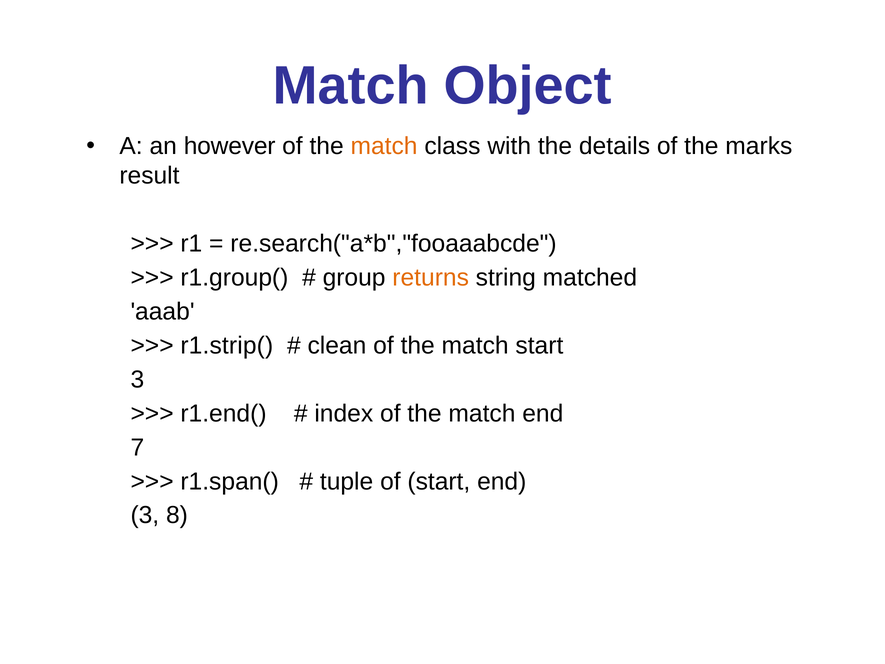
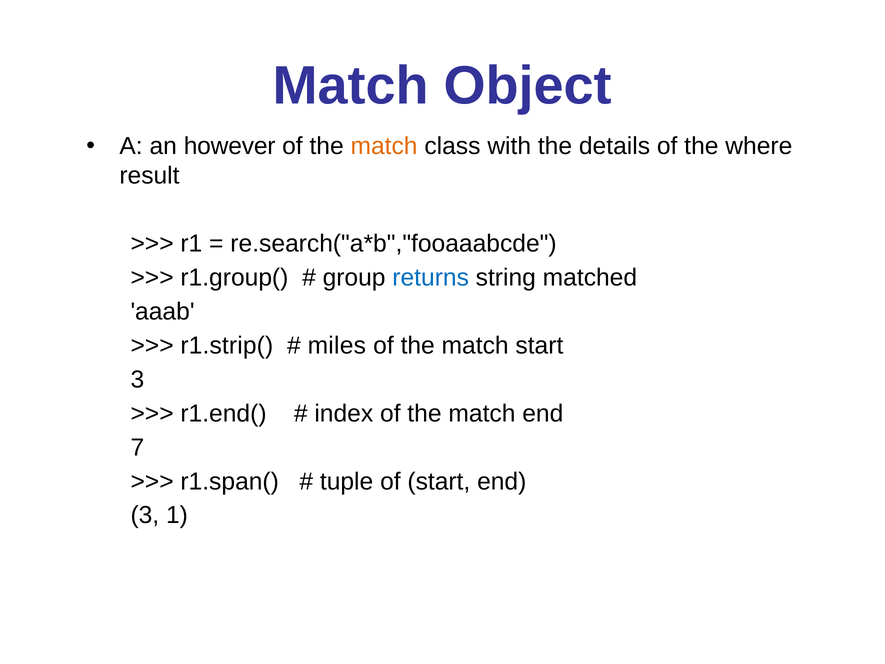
marks: marks -> where
returns colour: orange -> blue
clean: clean -> miles
8: 8 -> 1
